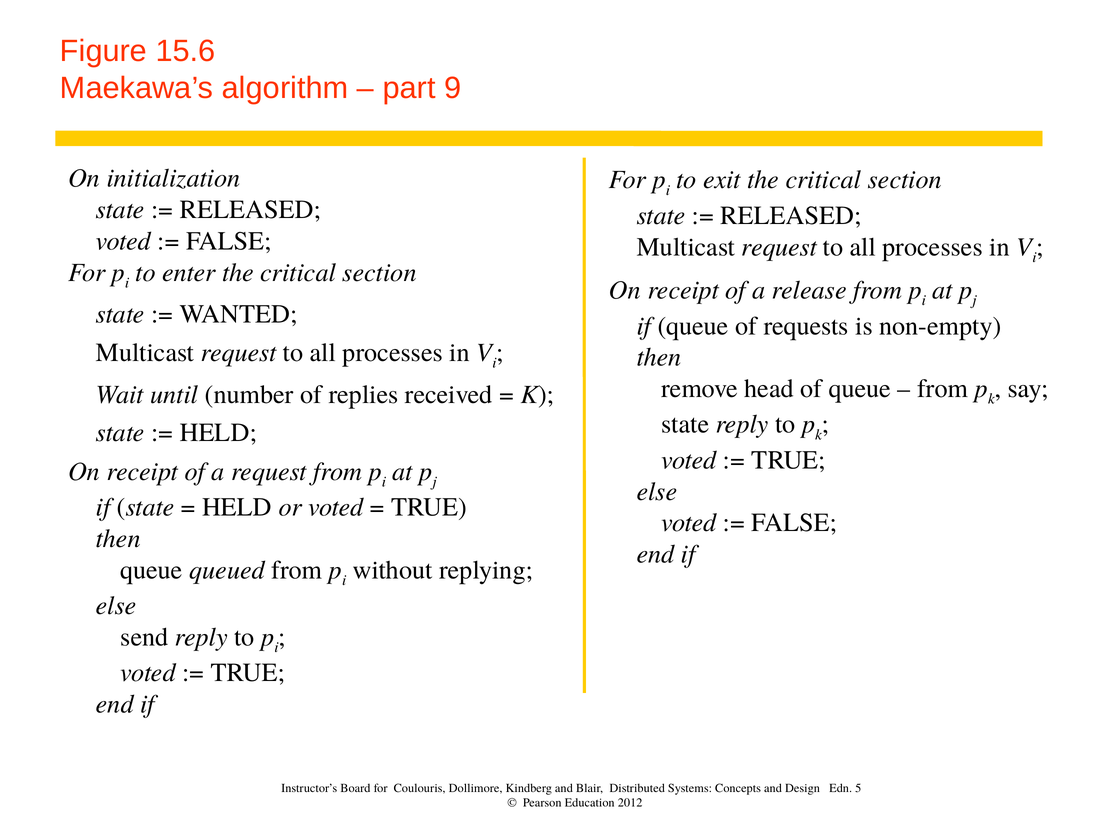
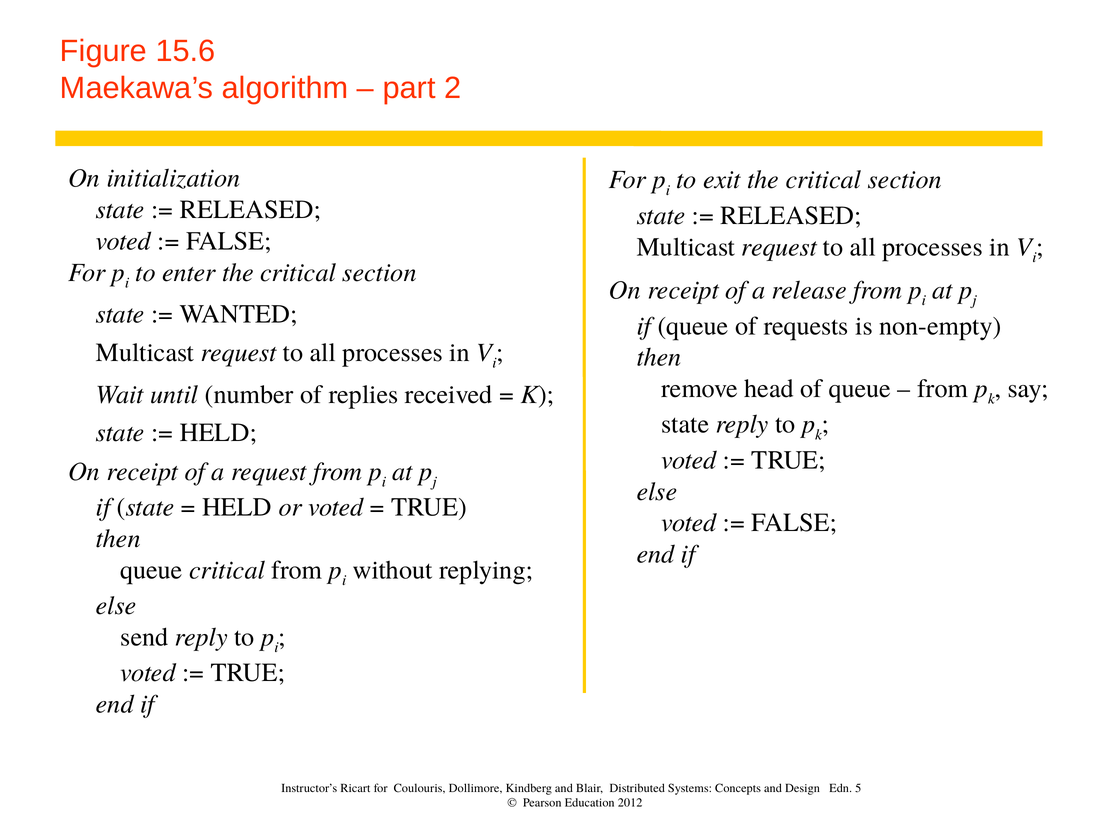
9: 9 -> 2
queue queued: queued -> critical
Board: Board -> Ricart
